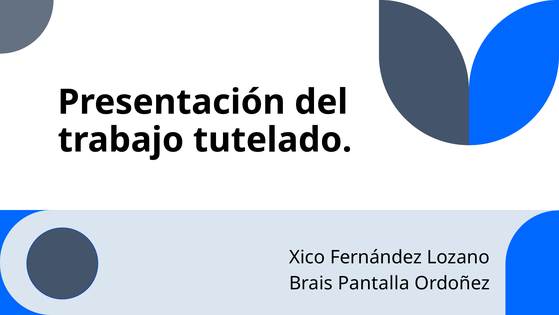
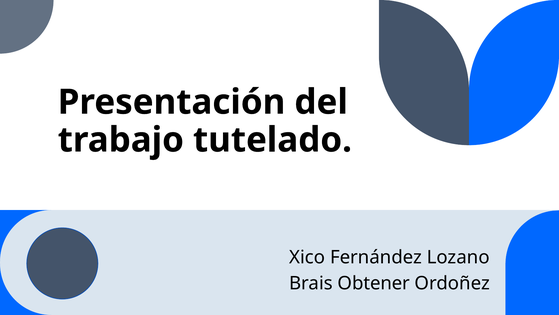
Pantalla: Pantalla -> Obtener
